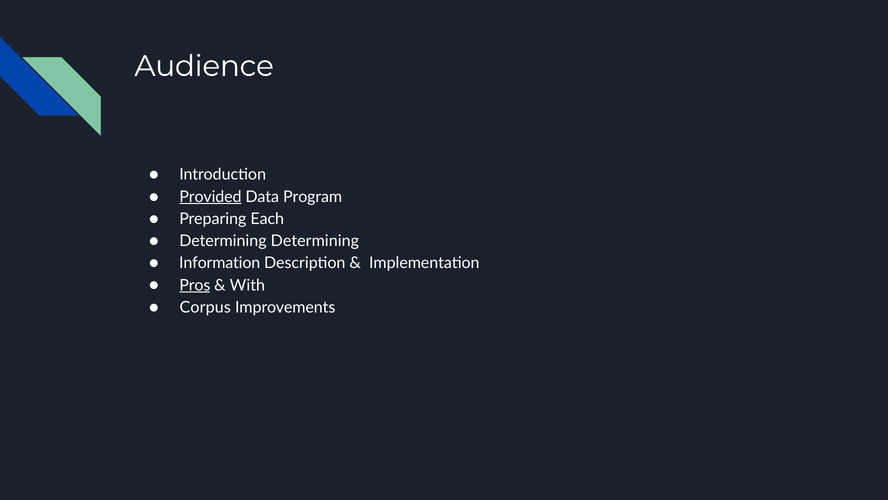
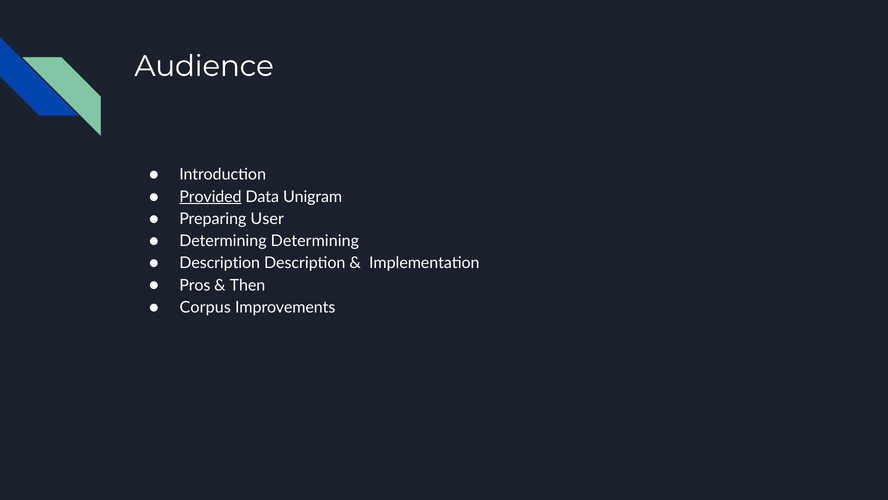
Program: Program -> Unigram
Each: Each -> User
Information at (220, 263): Information -> Description
Pros underline: present -> none
With: With -> Then
